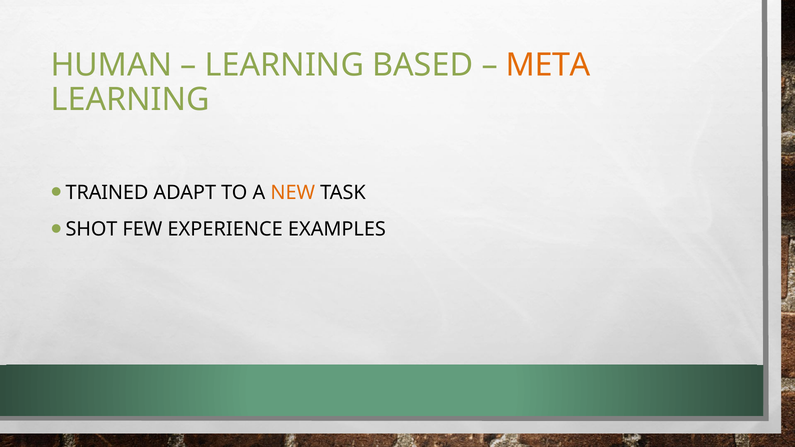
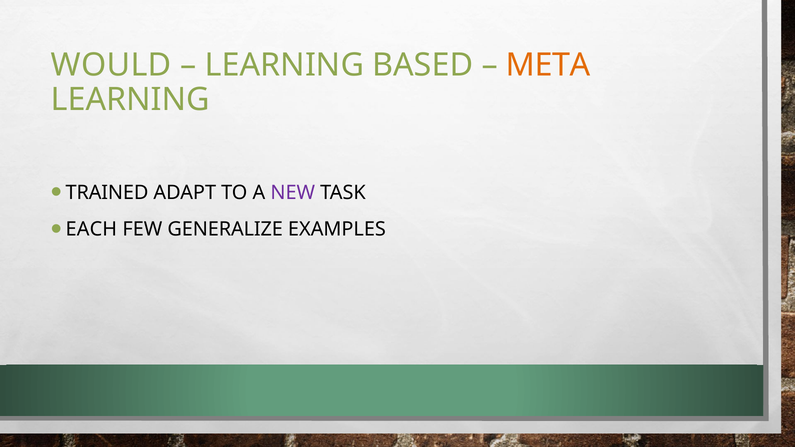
HUMAN: HUMAN -> WOULD
NEW colour: orange -> purple
SHOT: SHOT -> EACH
EXPERIENCE: EXPERIENCE -> GENERALIZE
